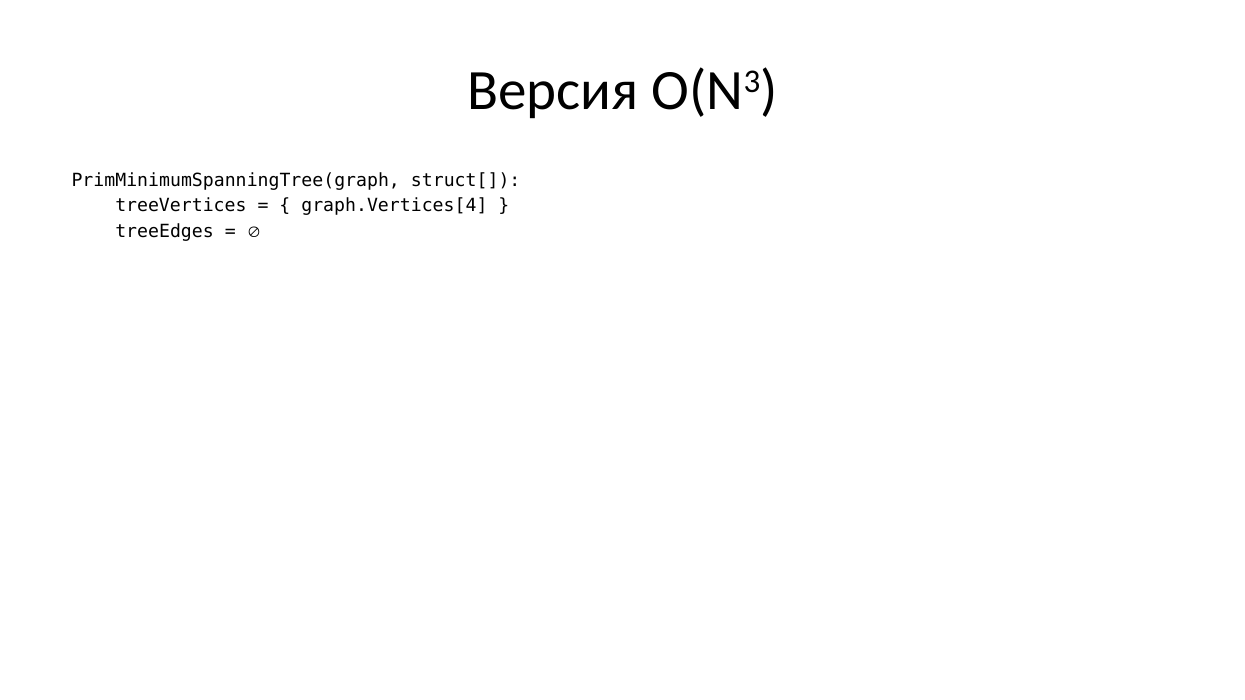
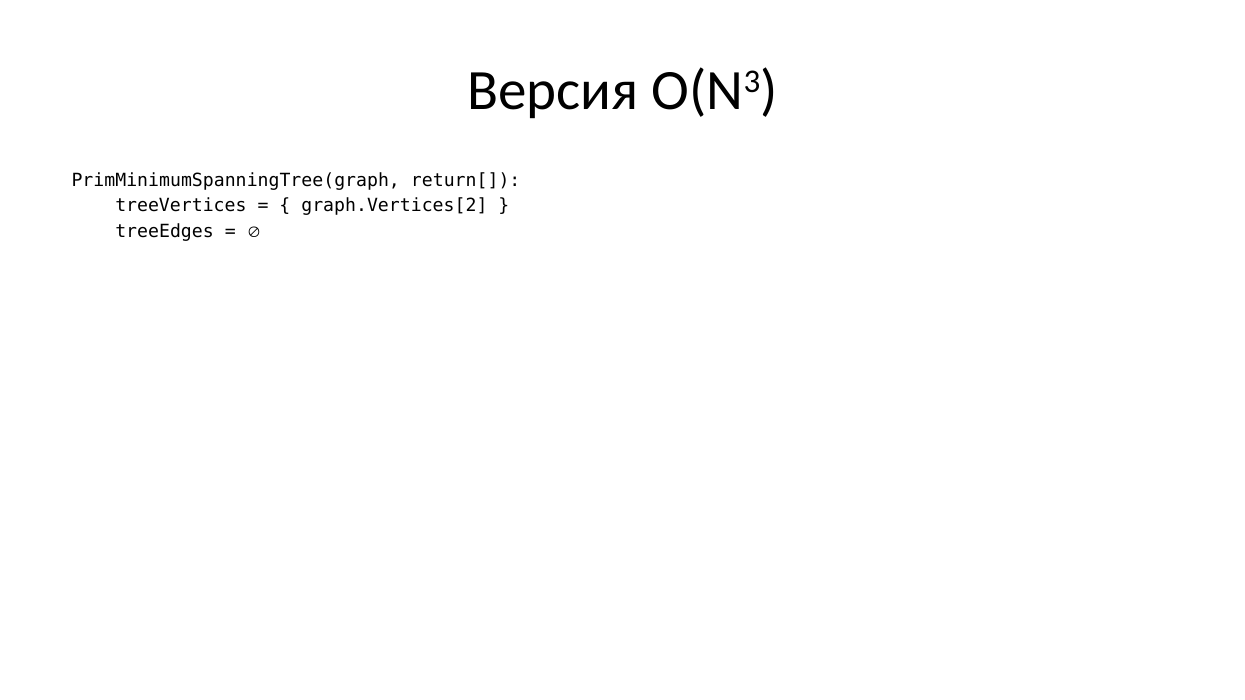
struct[: struct[ -> return[
graph.Vertices[4: graph.Vertices[4 -> graph.Vertices[2
